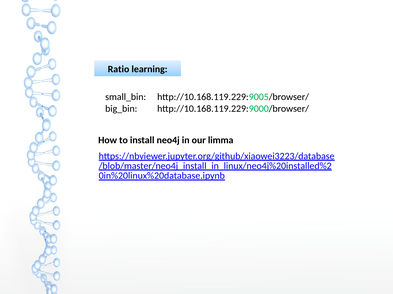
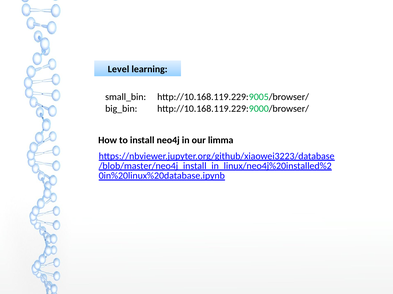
Ratio: Ratio -> Level
